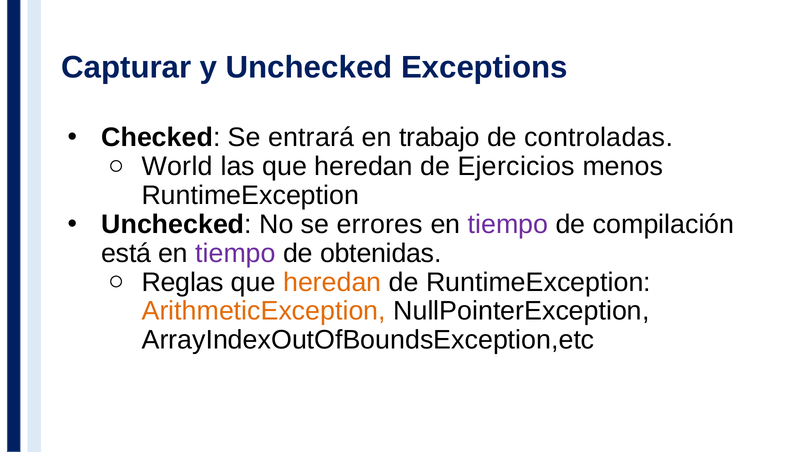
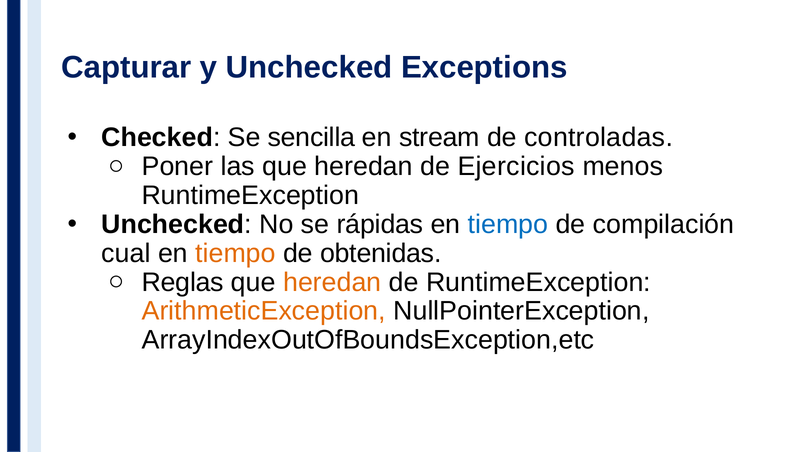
entrará: entrará -> sencilla
trabajo: trabajo -> stream
World: World -> Poner
errores: errores -> rápidas
tiempo at (508, 225) colour: purple -> blue
está: está -> cual
tiempo at (235, 253) colour: purple -> orange
